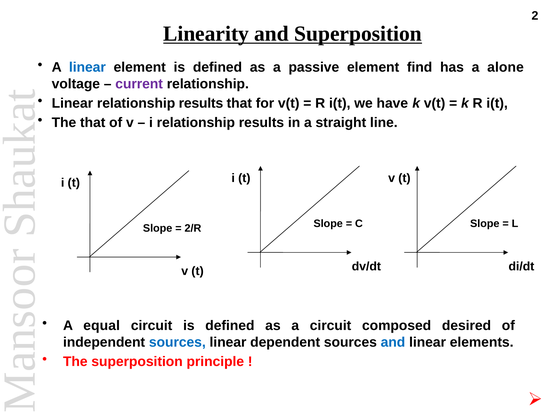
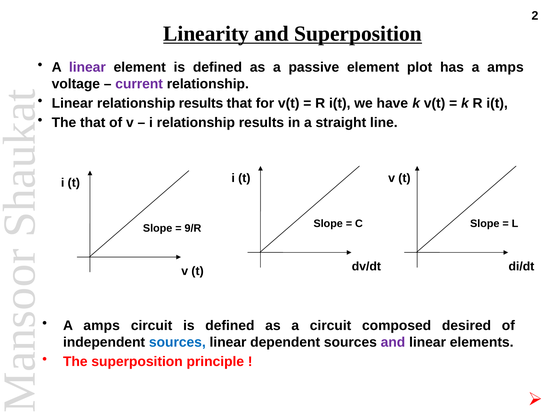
linear at (87, 67) colour: blue -> purple
find: find -> plot
has a alone: alone -> amps
2/R: 2/R -> 9/R
equal at (102, 325): equal -> amps
and at (393, 342) colour: blue -> purple
